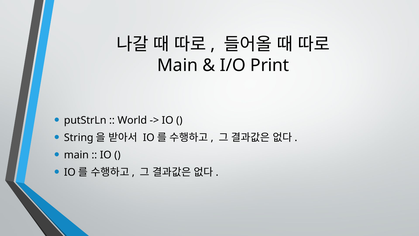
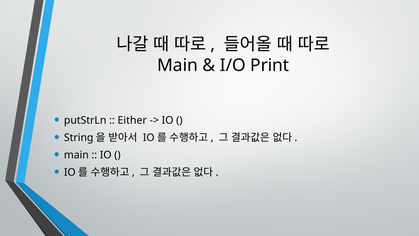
World: World -> Either
